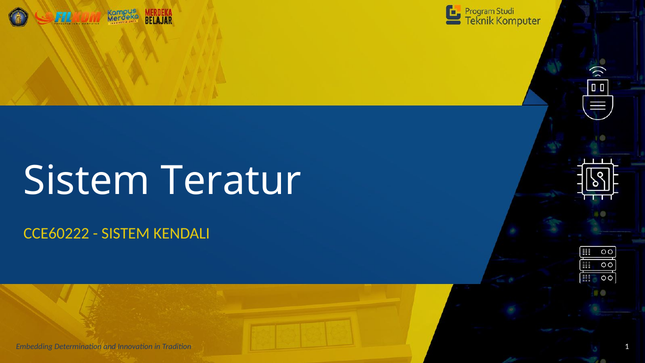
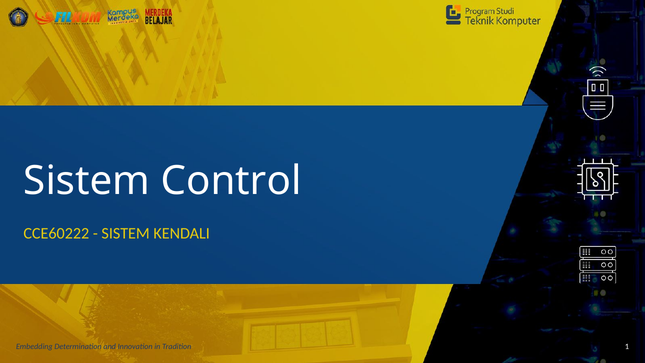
Teratur: Teratur -> Control
